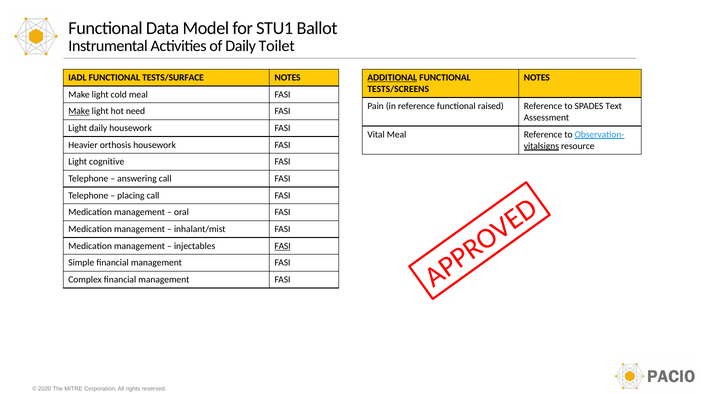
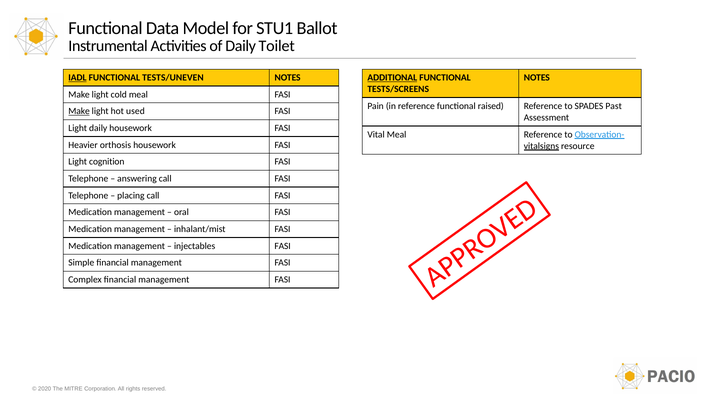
IADL underline: none -> present
TESTS/SURFACE: TESTS/SURFACE -> TESTS/UNEVEN
Text: Text -> Past
need: need -> used
cognitive: cognitive -> cognition
FASI at (283, 246) underline: present -> none
